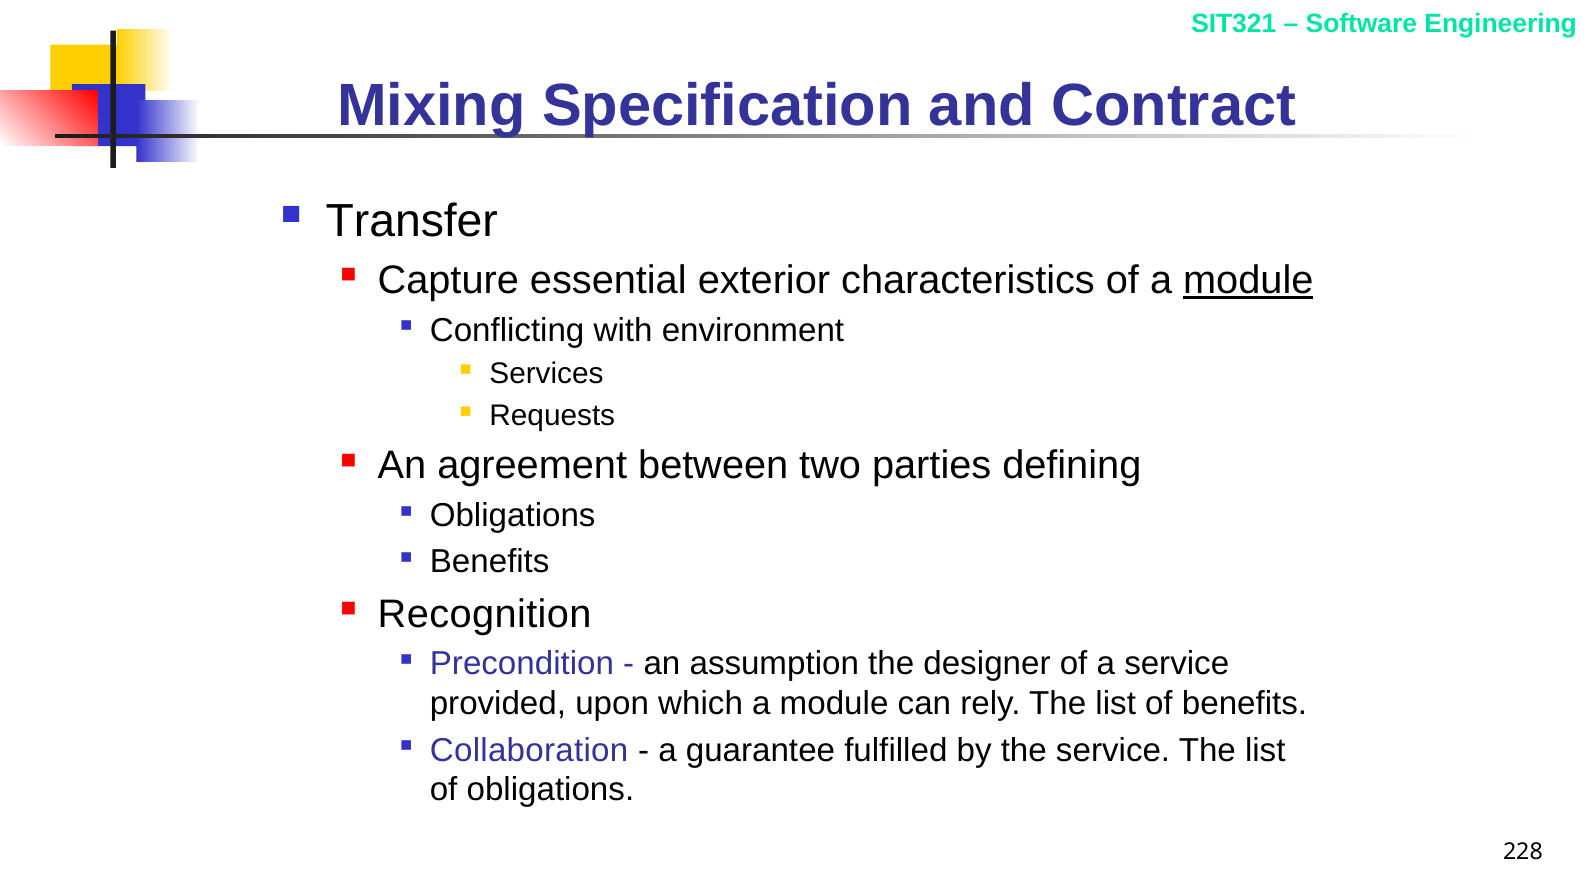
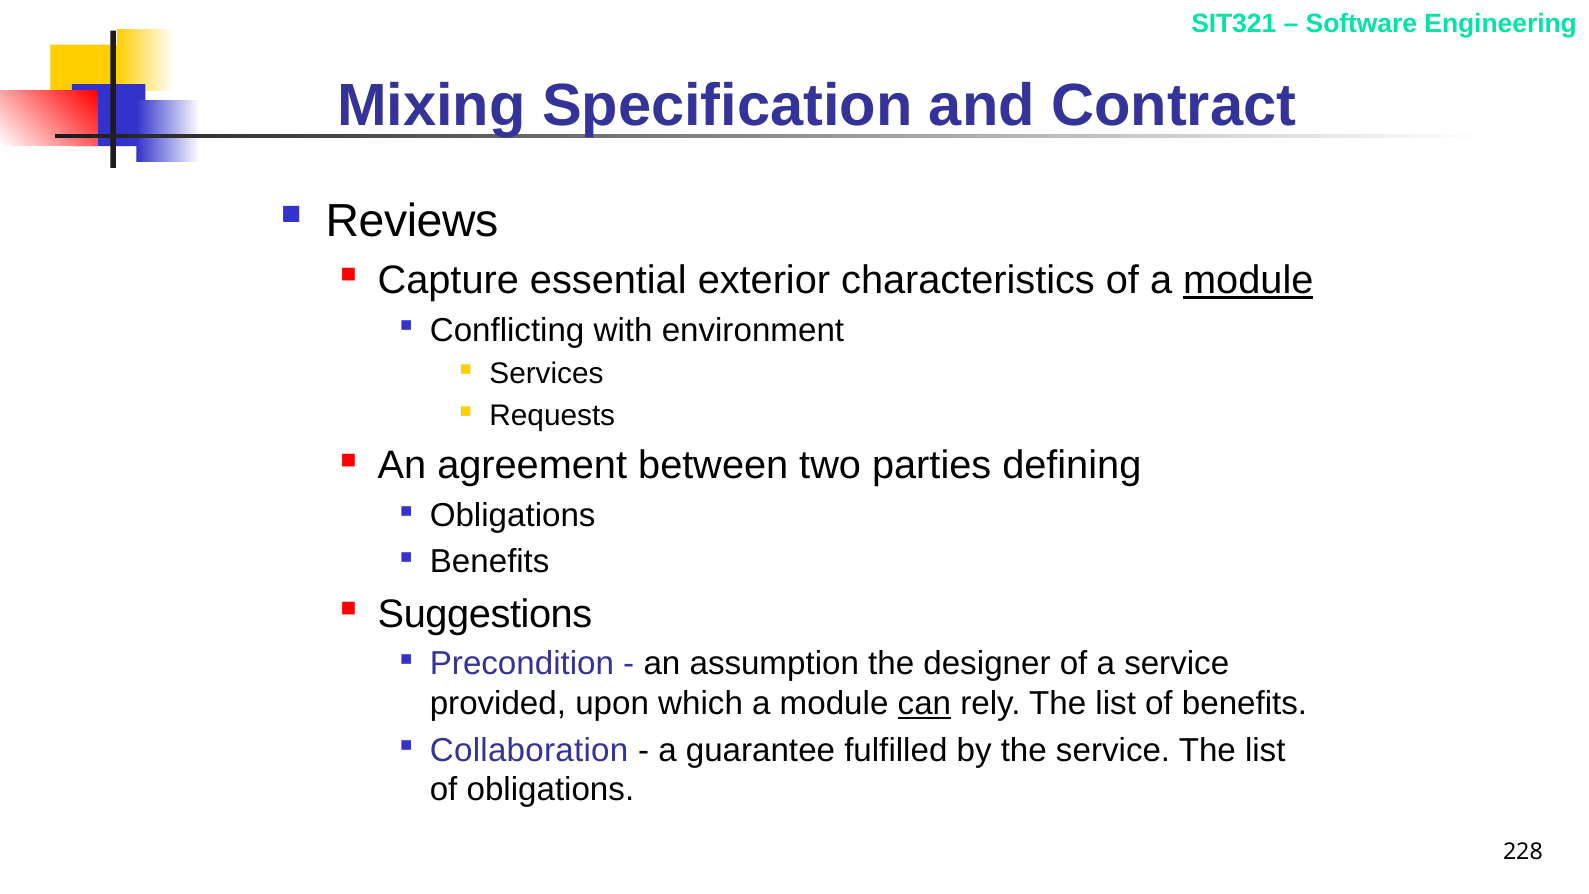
Transfer: Transfer -> Reviews
Recognition: Recognition -> Suggestions
can underline: none -> present
